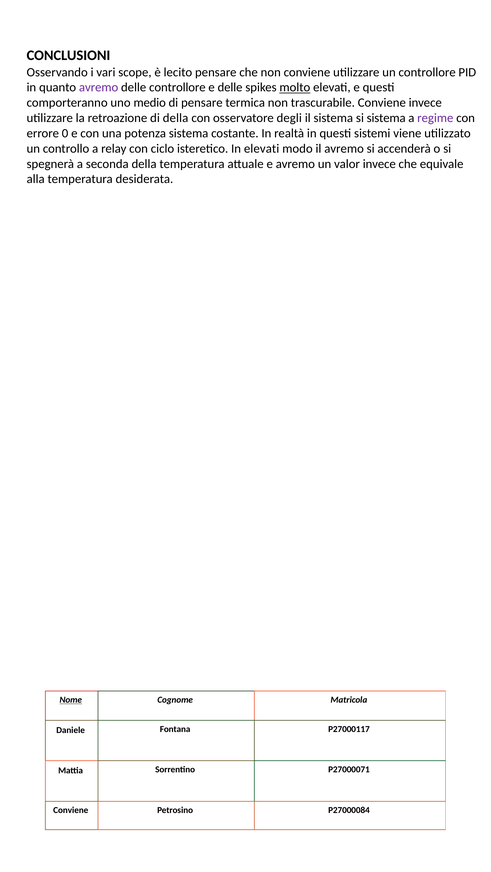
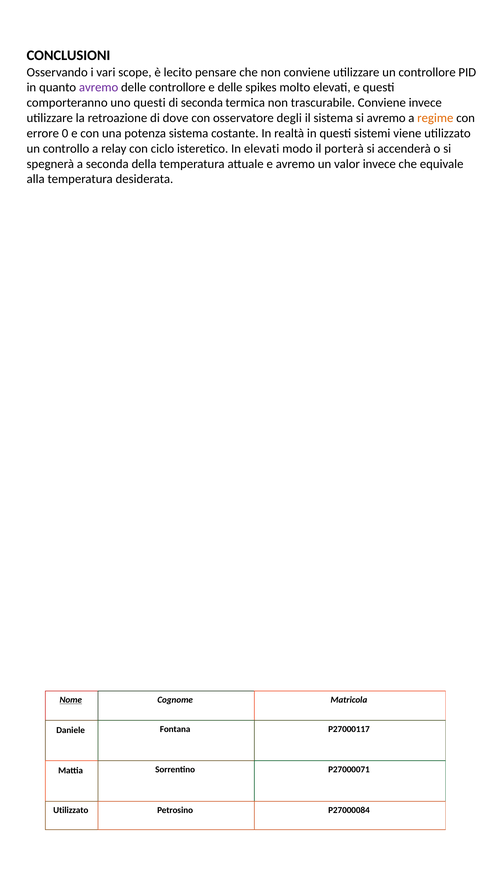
molto underline: present -> none
uno medio: medio -> questi
di pensare: pensare -> seconda
di della: della -> dove
si sistema: sistema -> avremo
regime colour: purple -> orange
il avremo: avremo -> porterà
Conviene at (71, 811): Conviene -> Utilizzato
